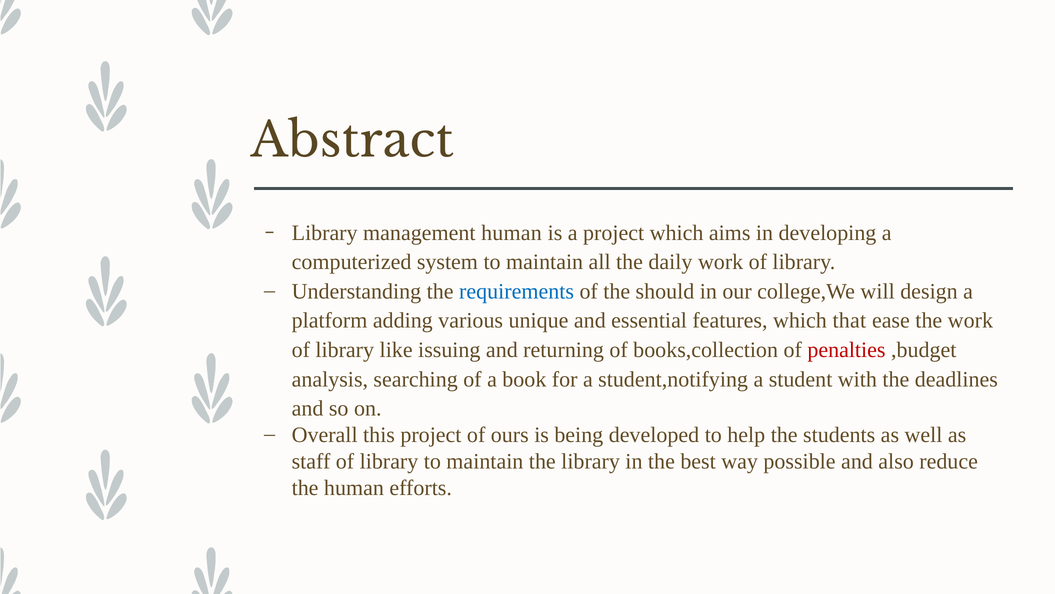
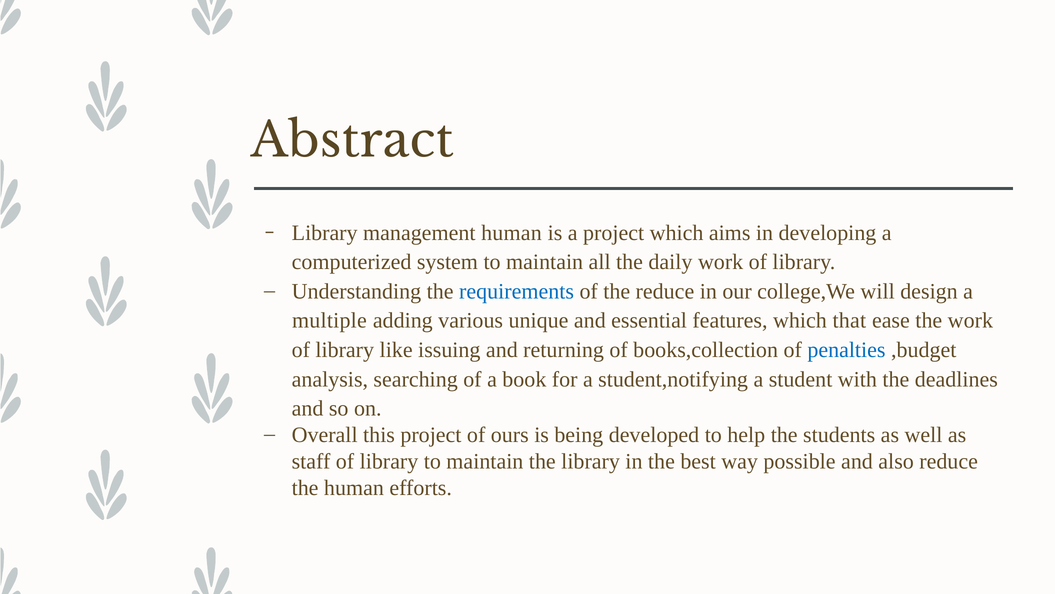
the should: should -> reduce
platform: platform -> multiple
penalties colour: red -> blue
